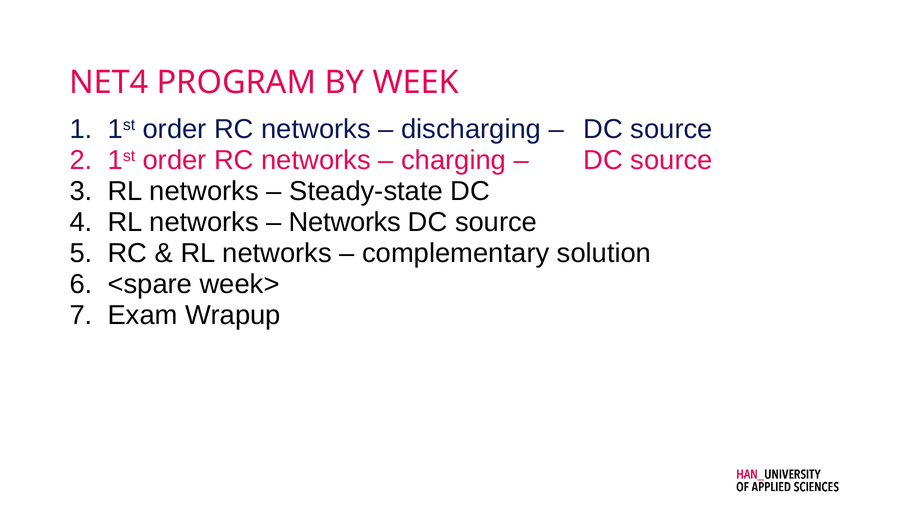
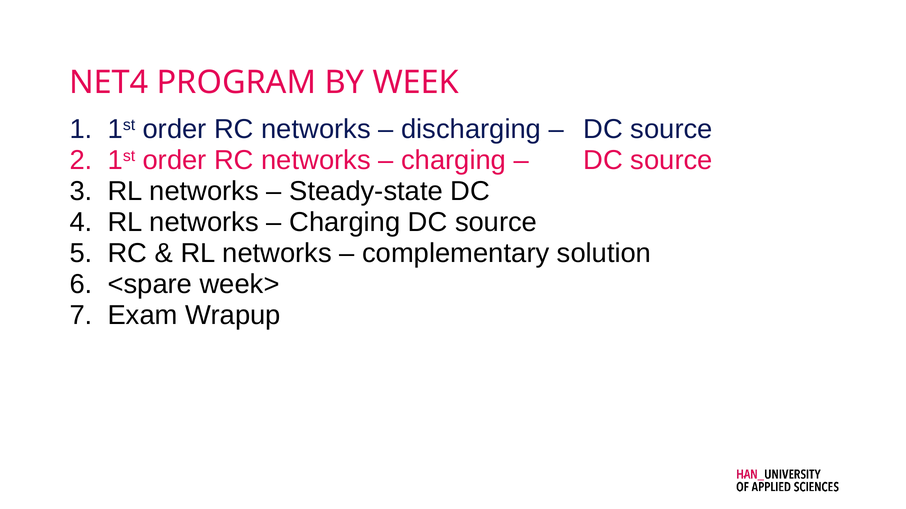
Networks at (345, 222): Networks -> Charging
